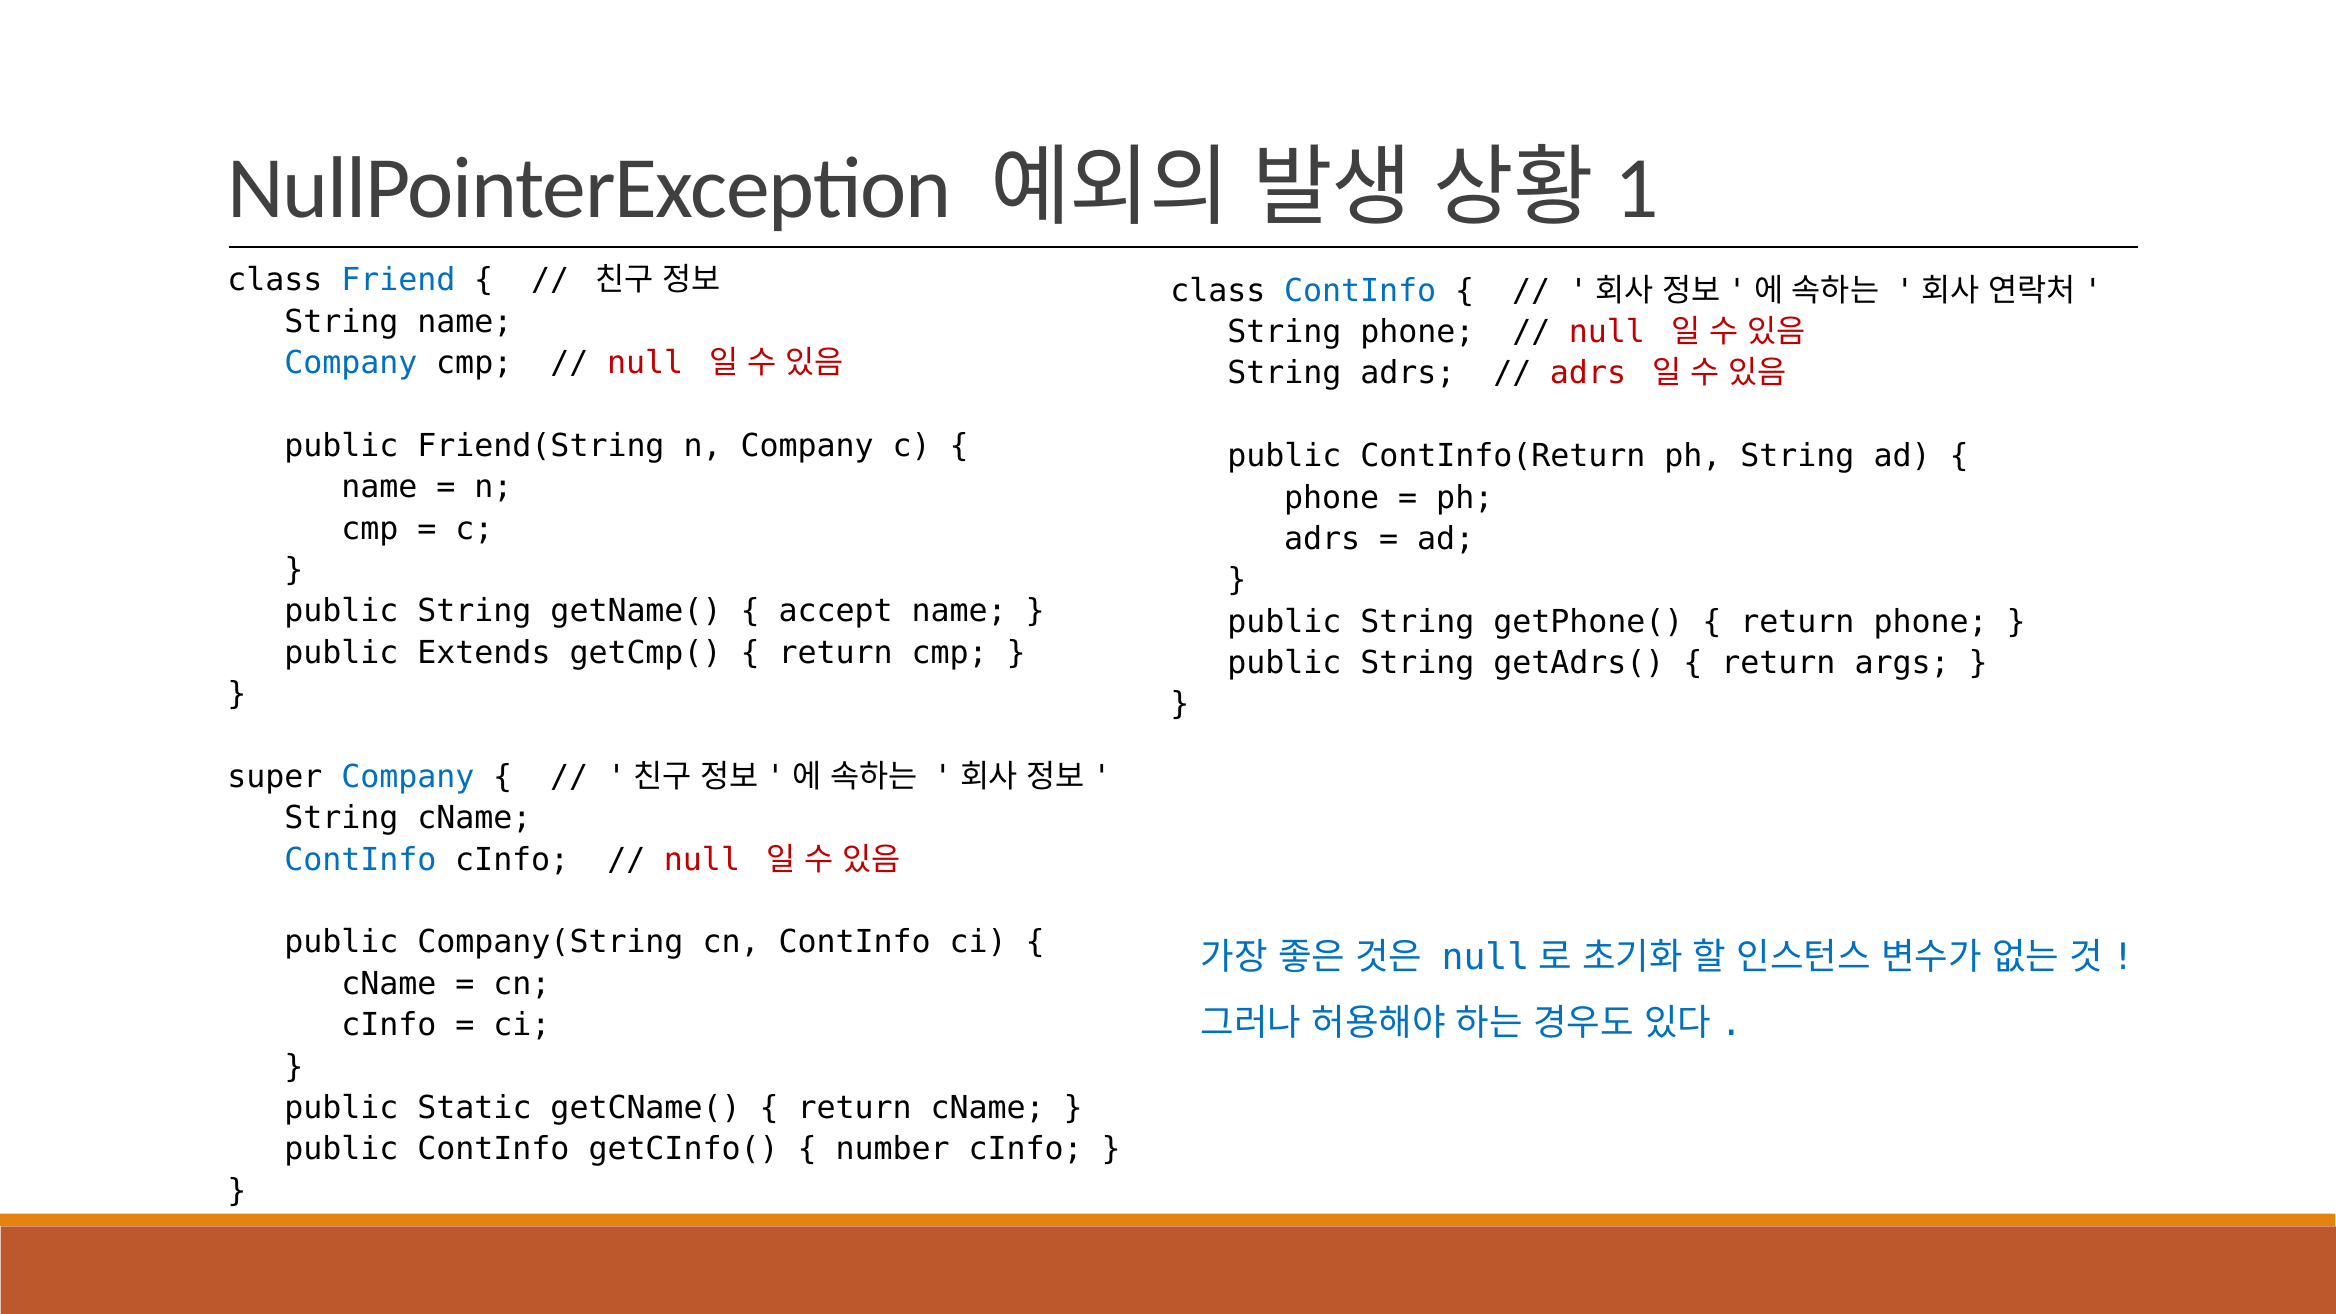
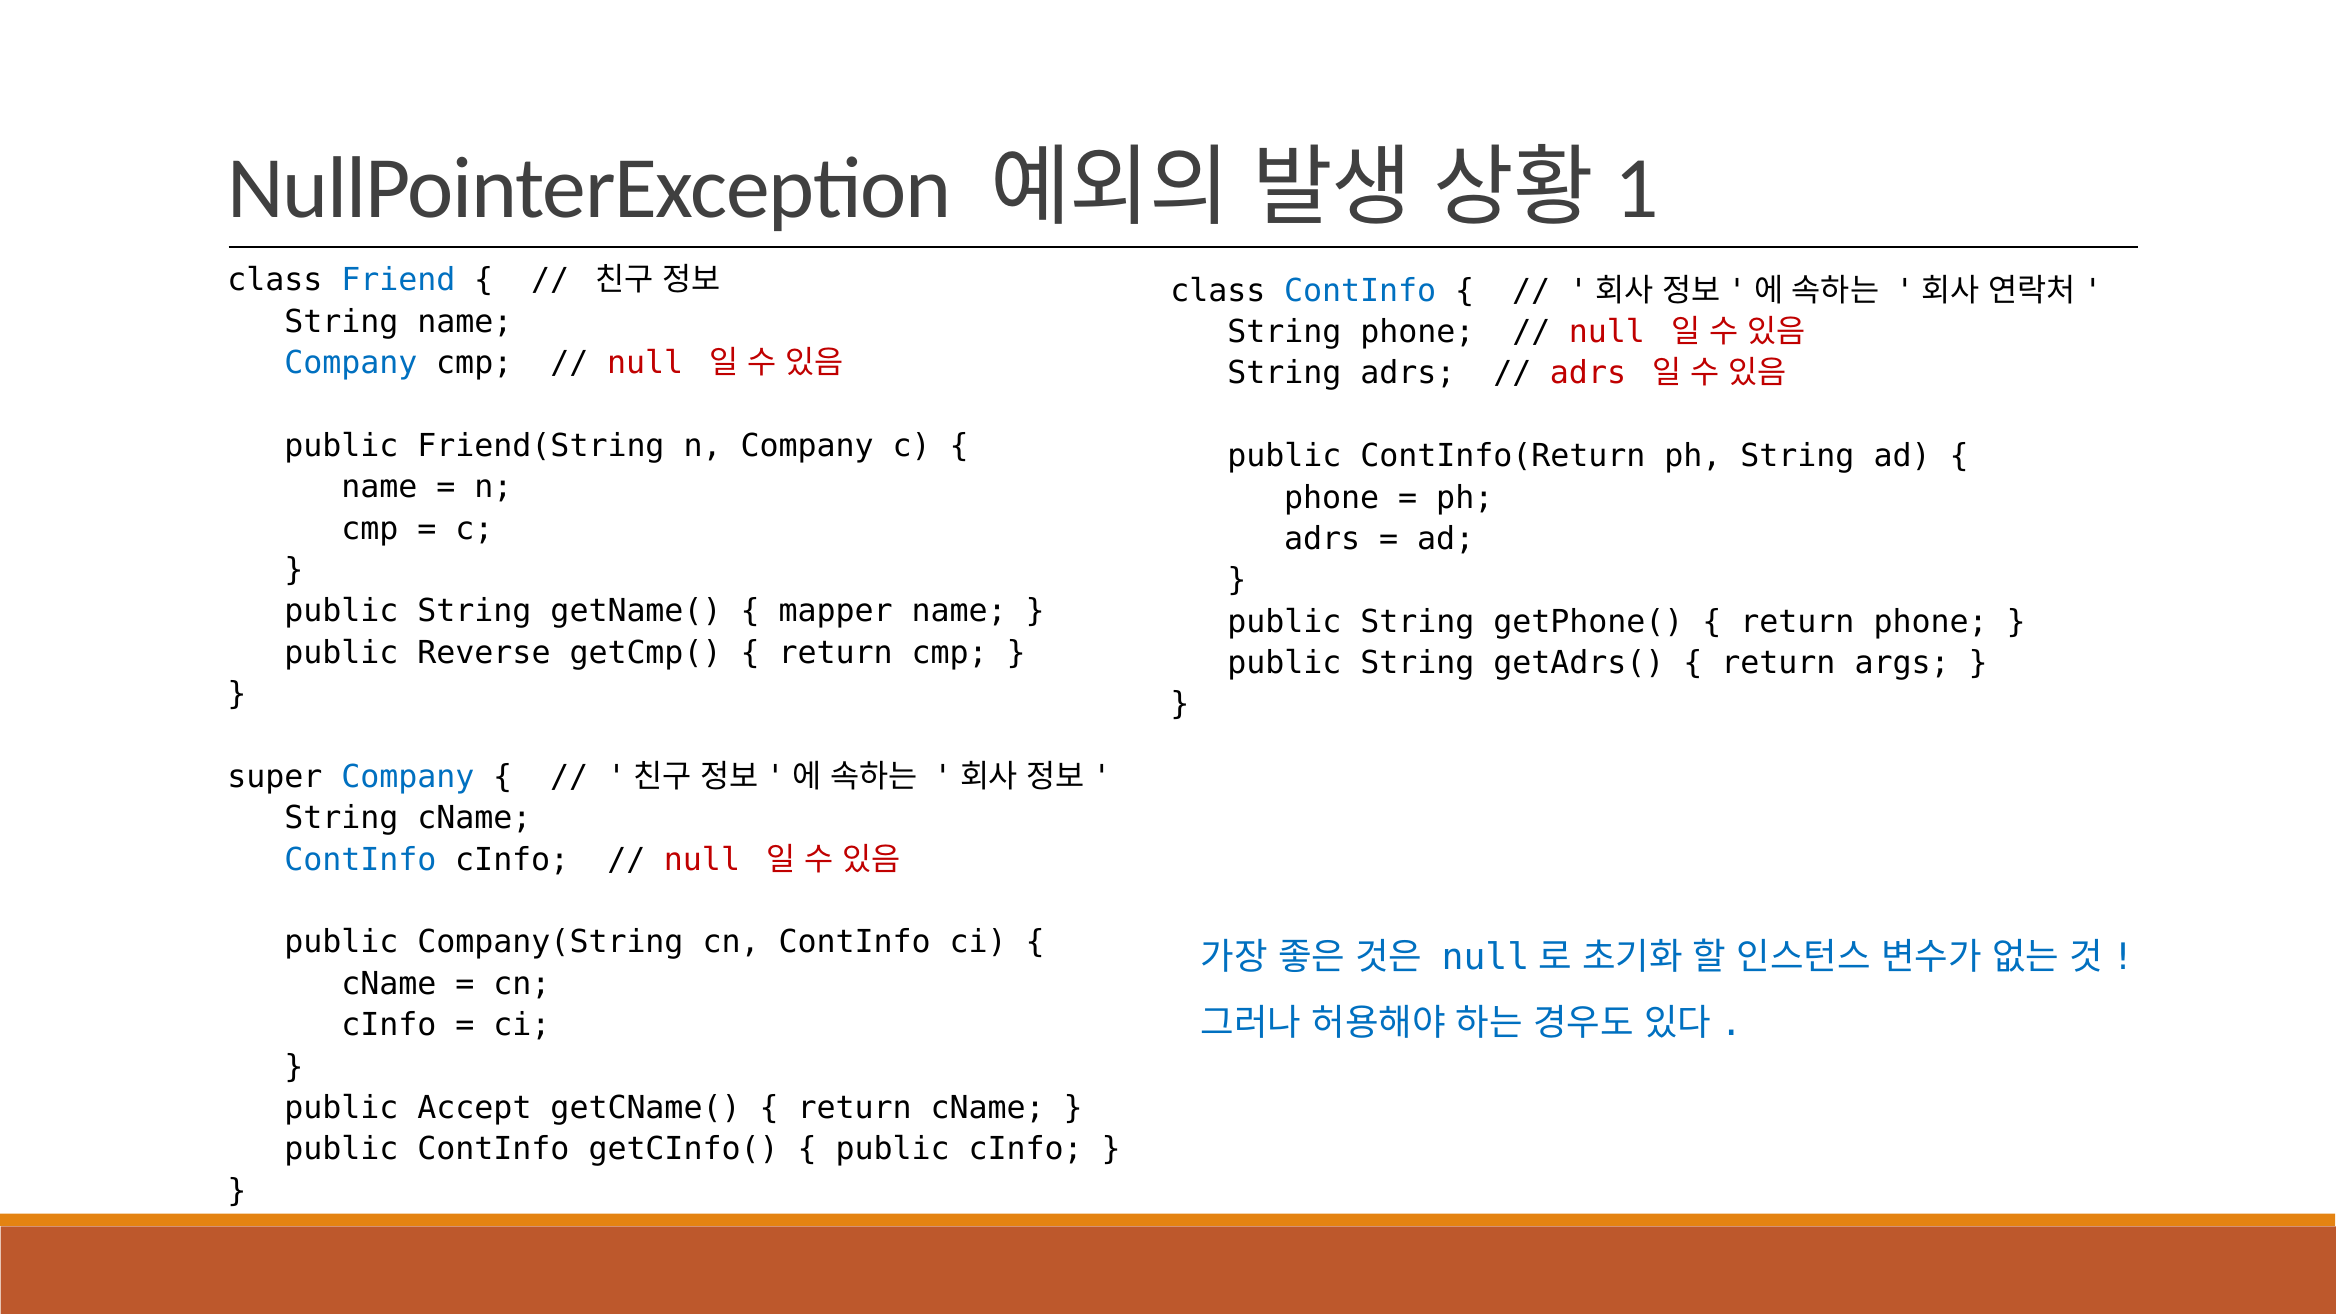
accept: accept -> mapper
Extends: Extends -> Reverse
Static: Static -> Accept
number at (893, 1149): number -> public
